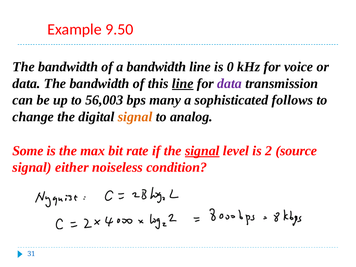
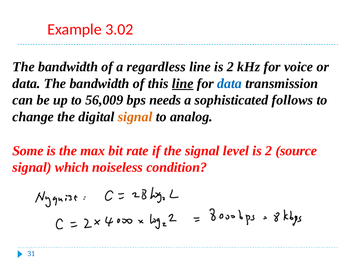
9.50: 9.50 -> 3.02
a bandwidth: bandwidth -> regardless
line is 0: 0 -> 2
data at (230, 84) colour: purple -> blue
56,003: 56,003 -> 56,009
many: many -> needs
signal at (202, 151) underline: present -> none
either: either -> which
